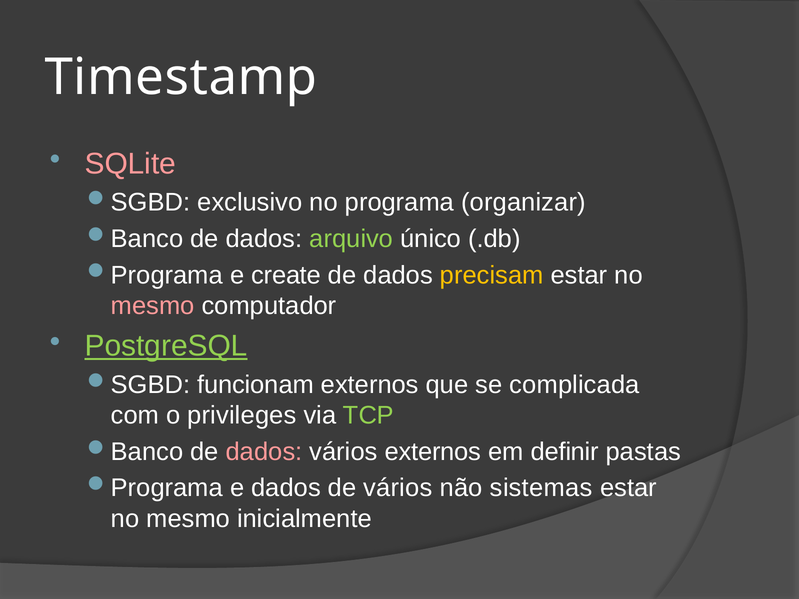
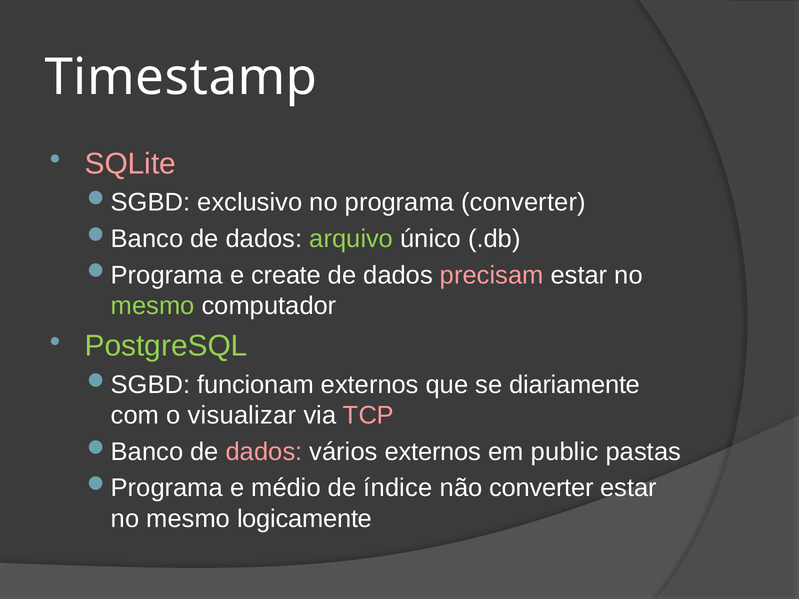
programa organizar: organizar -> converter
precisam colour: yellow -> pink
mesmo at (153, 306) colour: pink -> light green
PostgreSQL underline: present -> none
complicada: complicada -> diariamente
privileges: privileges -> visualizar
TCP colour: light green -> pink
definir: definir -> public
e dados: dados -> médio
de vários: vários -> índice
não sistemas: sistemas -> converter
inicialmente: inicialmente -> logicamente
